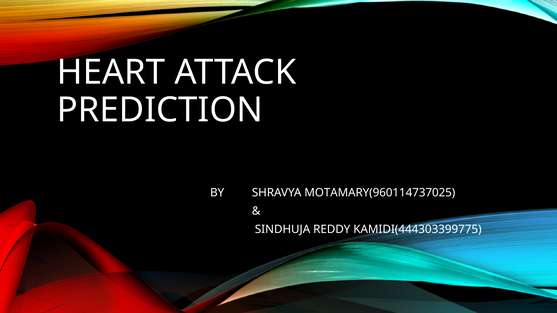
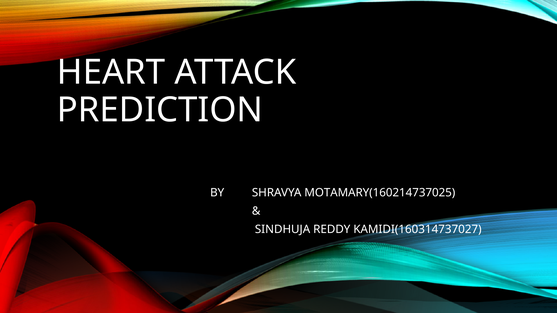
MOTAMARY(960114737025: MOTAMARY(960114737025 -> MOTAMARY(160214737025
KAMIDI(444303399775: KAMIDI(444303399775 -> KAMIDI(160314737027
